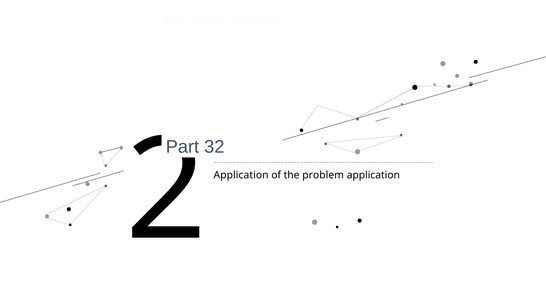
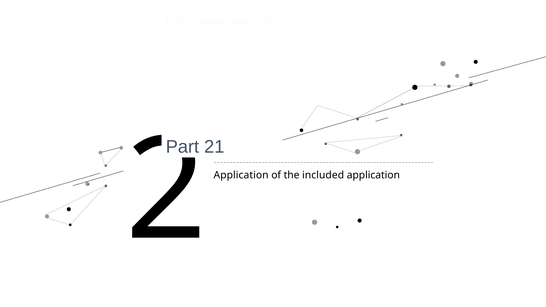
32: 32 -> 21
problem: problem -> included
